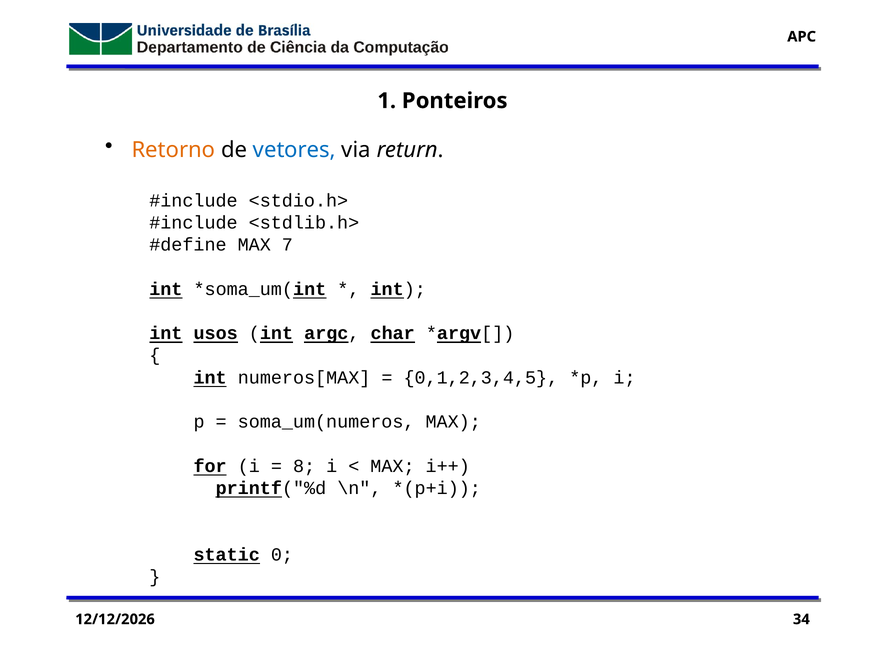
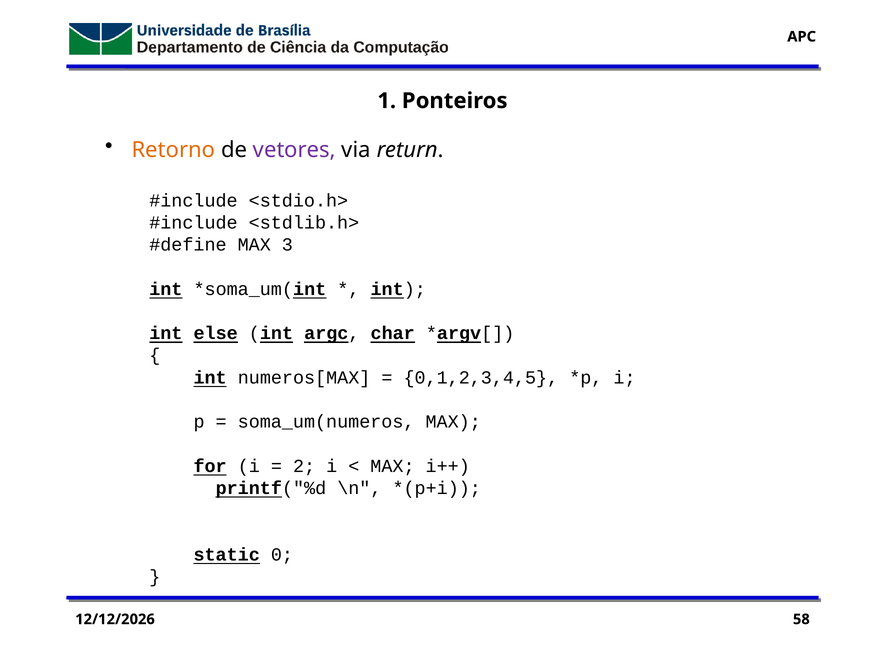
vetores colour: blue -> purple
7: 7 -> 3
usos: usos -> else
8: 8 -> 2
34: 34 -> 58
